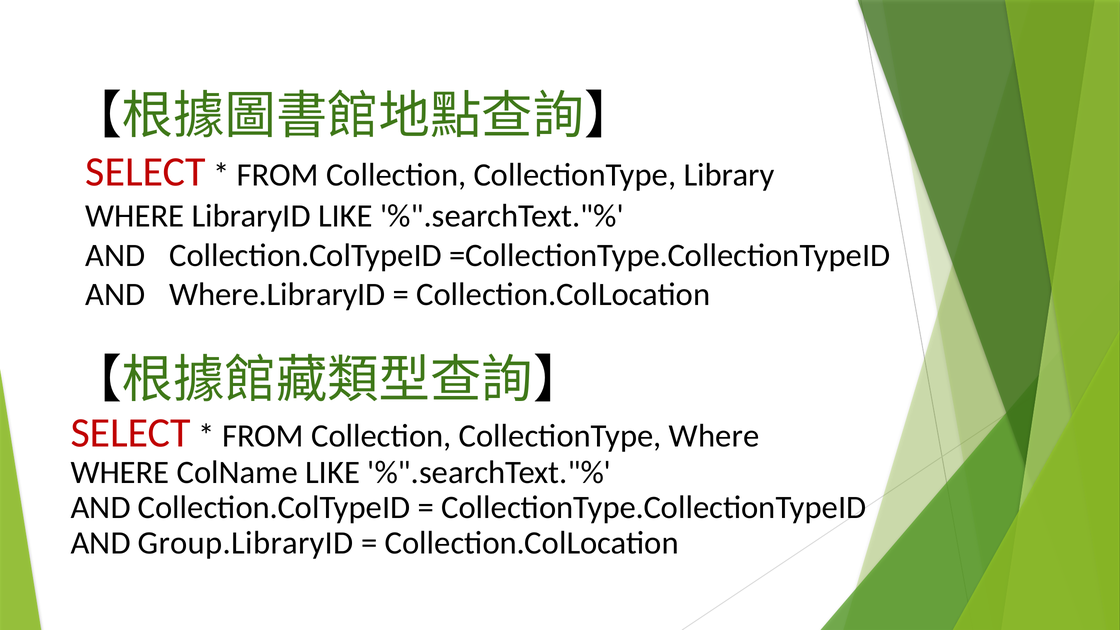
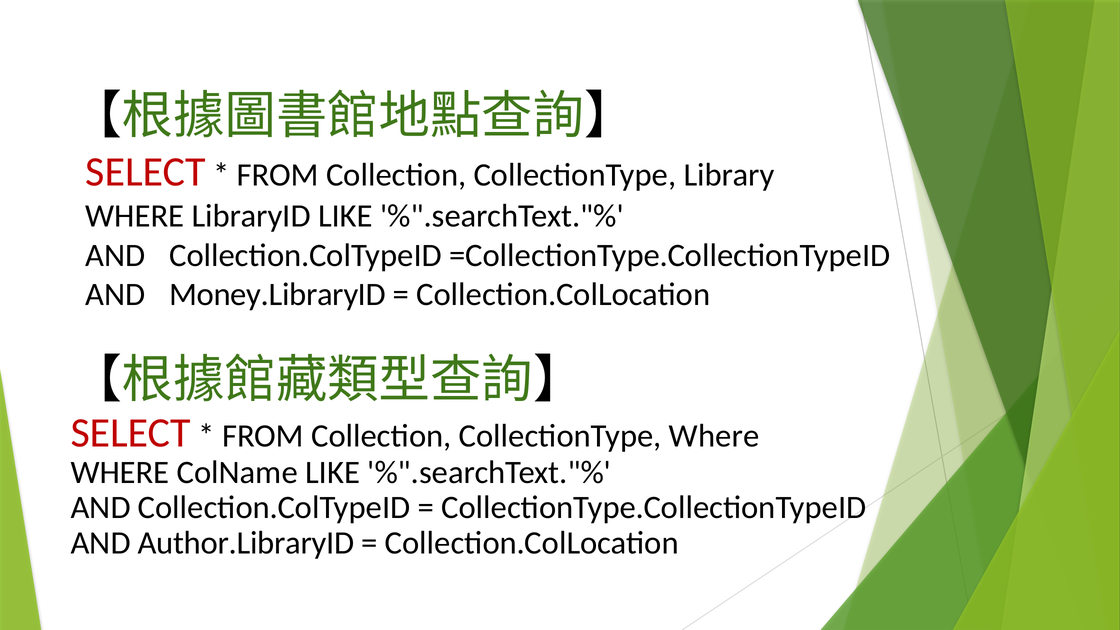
Where.LibraryID: Where.LibraryID -> Money.LibraryID
Group.LibraryID: Group.LibraryID -> Author.LibraryID
